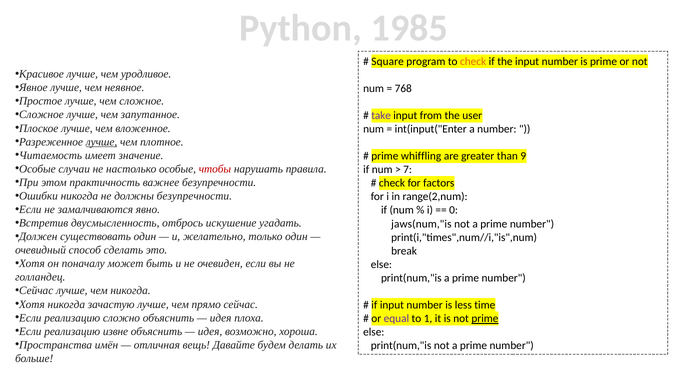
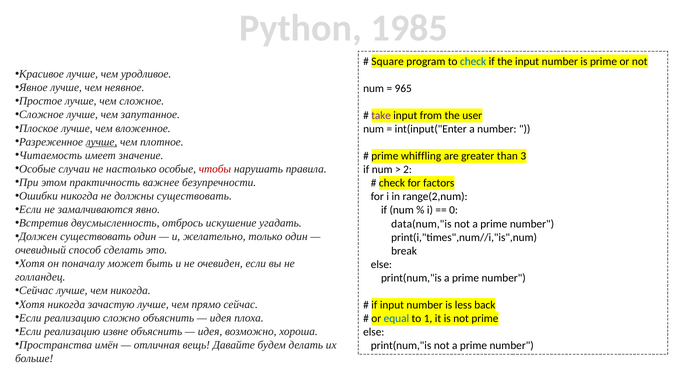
check at (473, 61) colour: orange -> blue
768: 768 -> 965
9: 9 -> 3
7: 7 -> 2
должны безупречности: безупречности -> существовать
jaws(num,"is: jaws(num,"is -> data(num,"is
time: time -> back
equal colour: purple -> blue
prime at (485, 319) underline: present -> none
